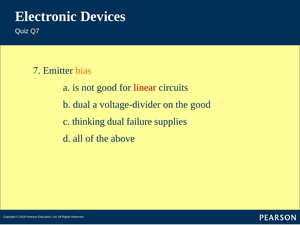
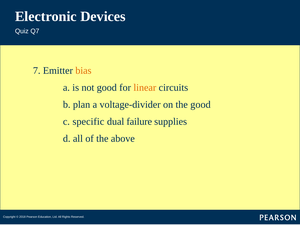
linear colour: red -> orange
b dual: dual -> plan
thinking: thinking -> specific
